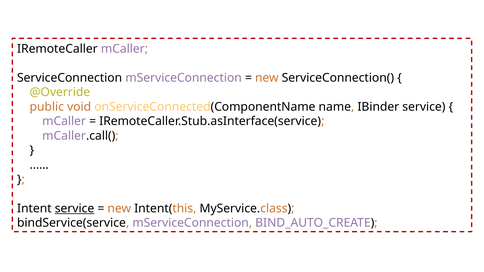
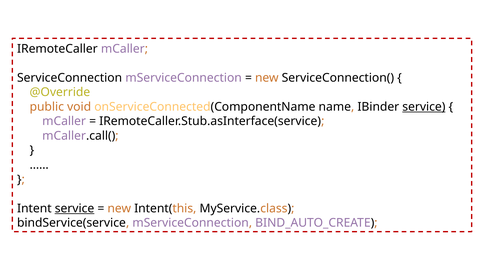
service at (424, 107) underline: none -> present
